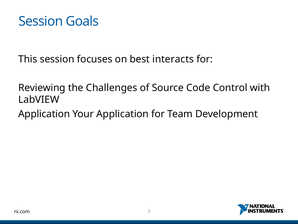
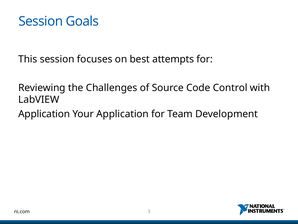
interacts: interacts -> attempts
